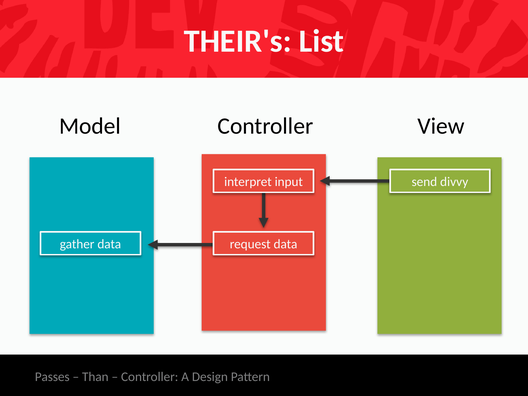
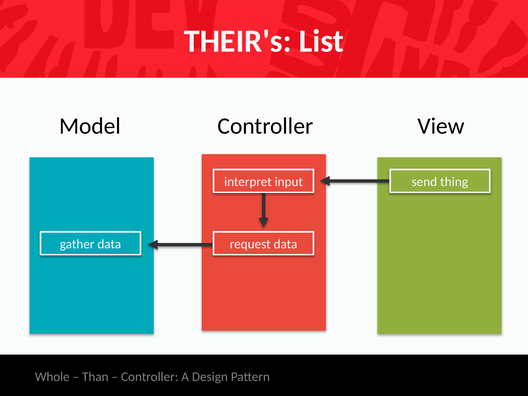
divvy: divvy -> thing
Passes: Passes -> Whole
